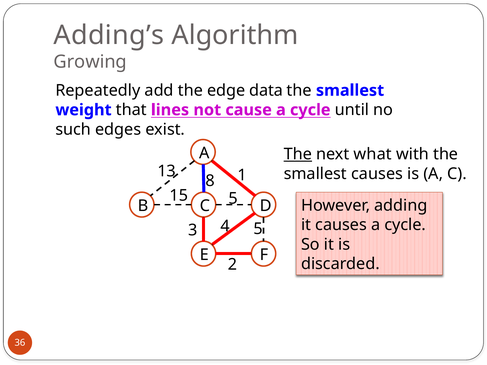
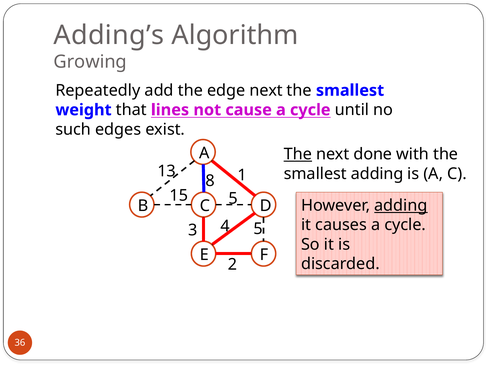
edge data: data -> next
what: what -> done
smallest causes: causes -> adding
adding at (401, 206) underline: none -> present
